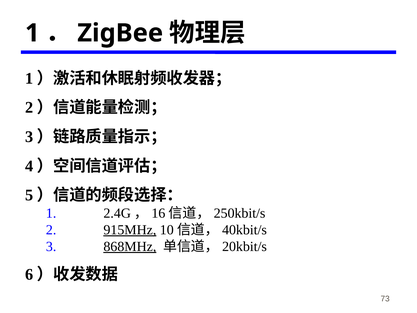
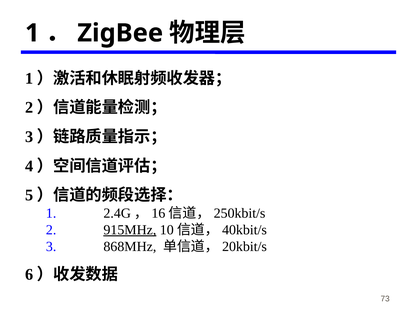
868MHz underline: present -> none
